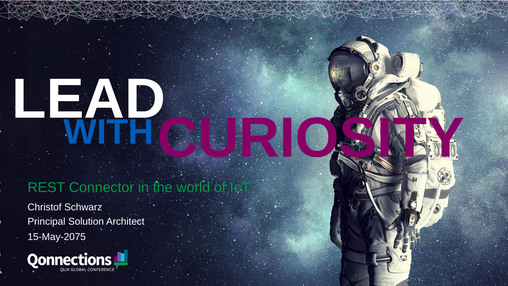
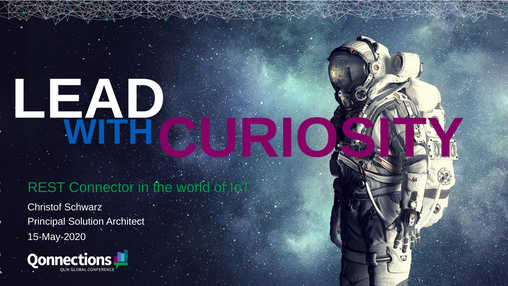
15-May-2075: 15-May-2075 -> 15-May-2020
